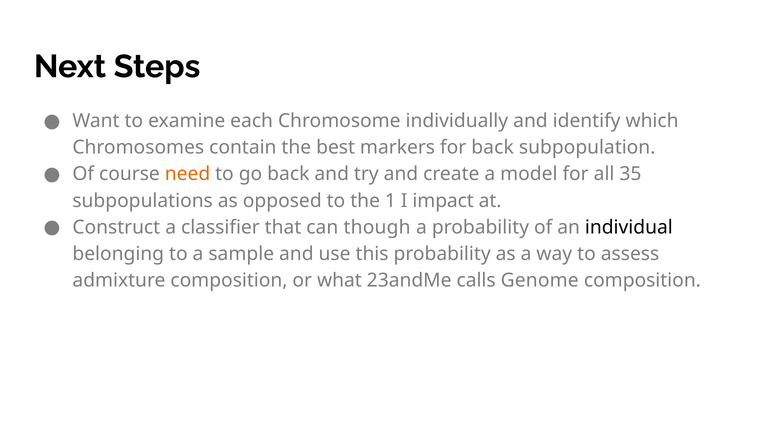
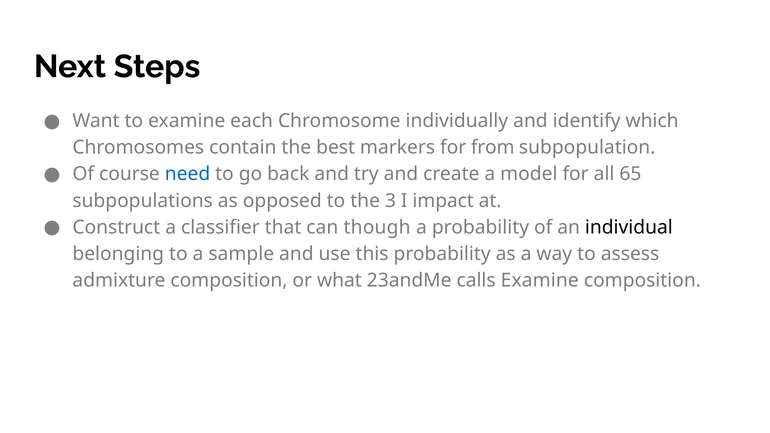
for back: back -> from
need colour: orange -> blue
35: 35 -> 65
1: 1 -> 3
calls Genome: Genome -> Examine
